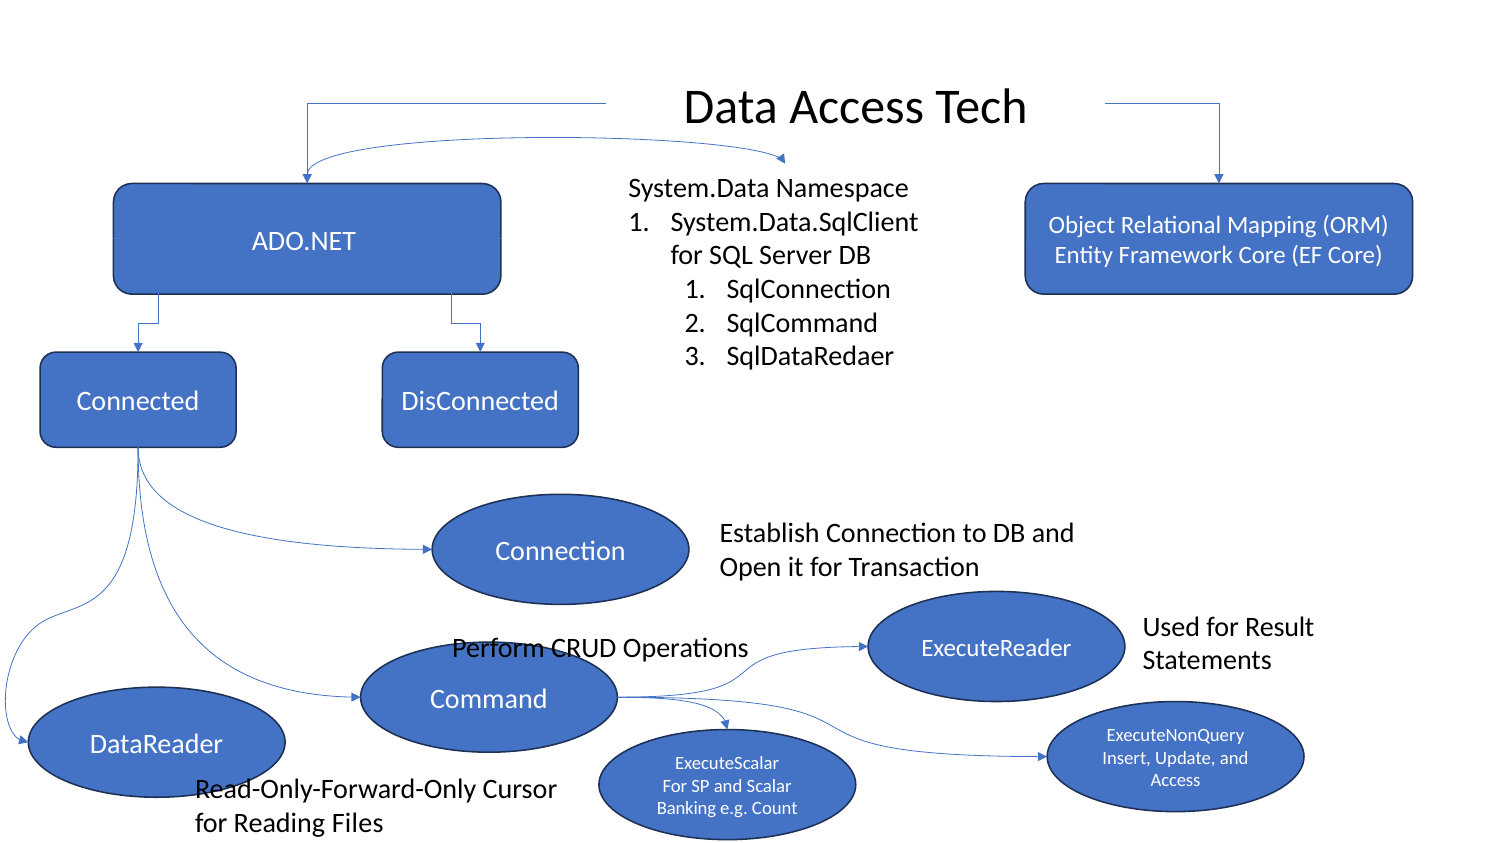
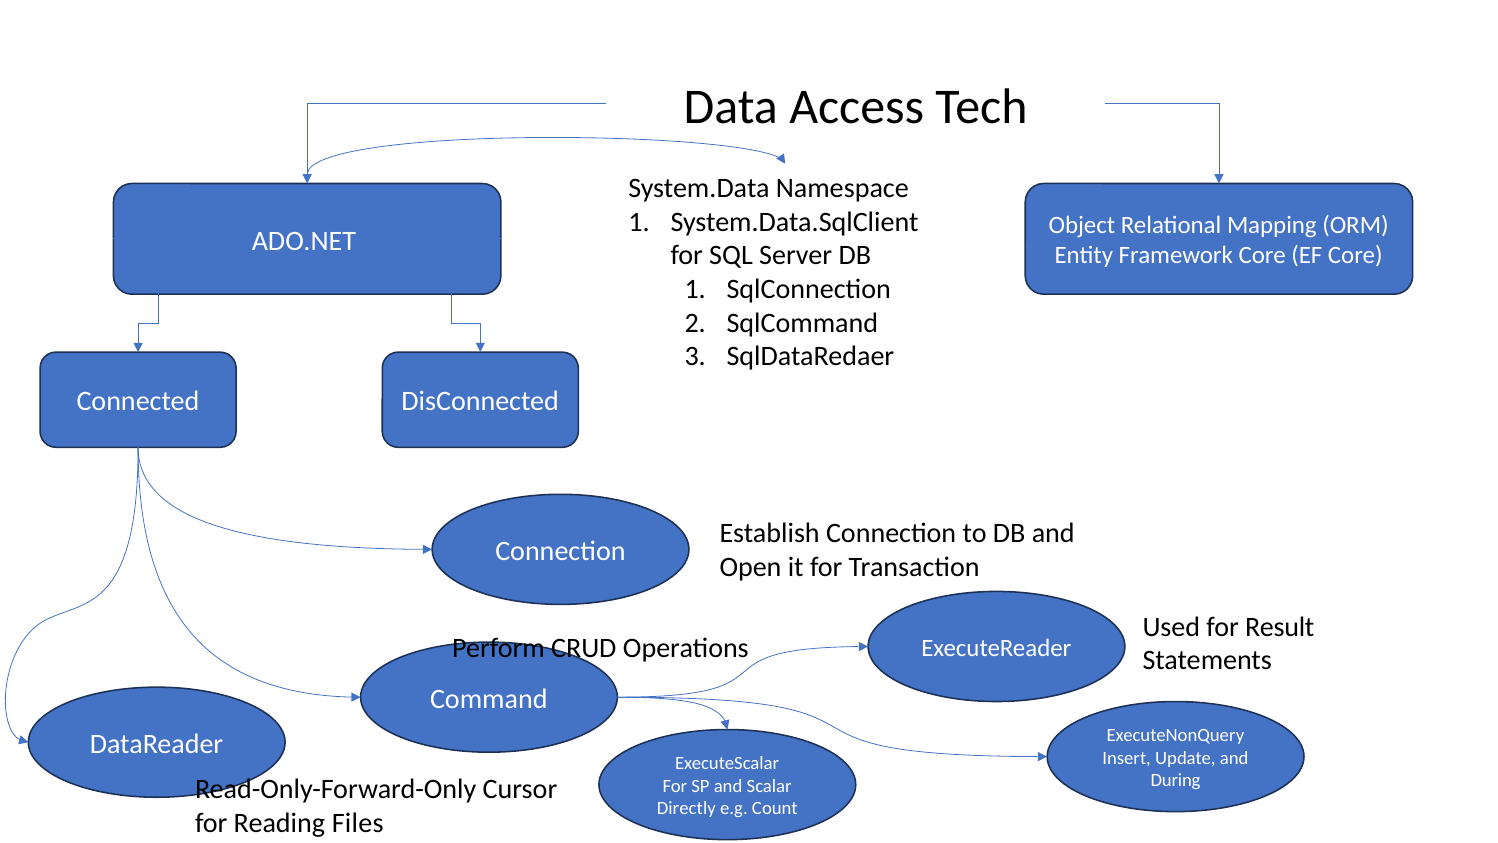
Access at (1176, 780): Access -> During
Banking: Banking -> Directly
